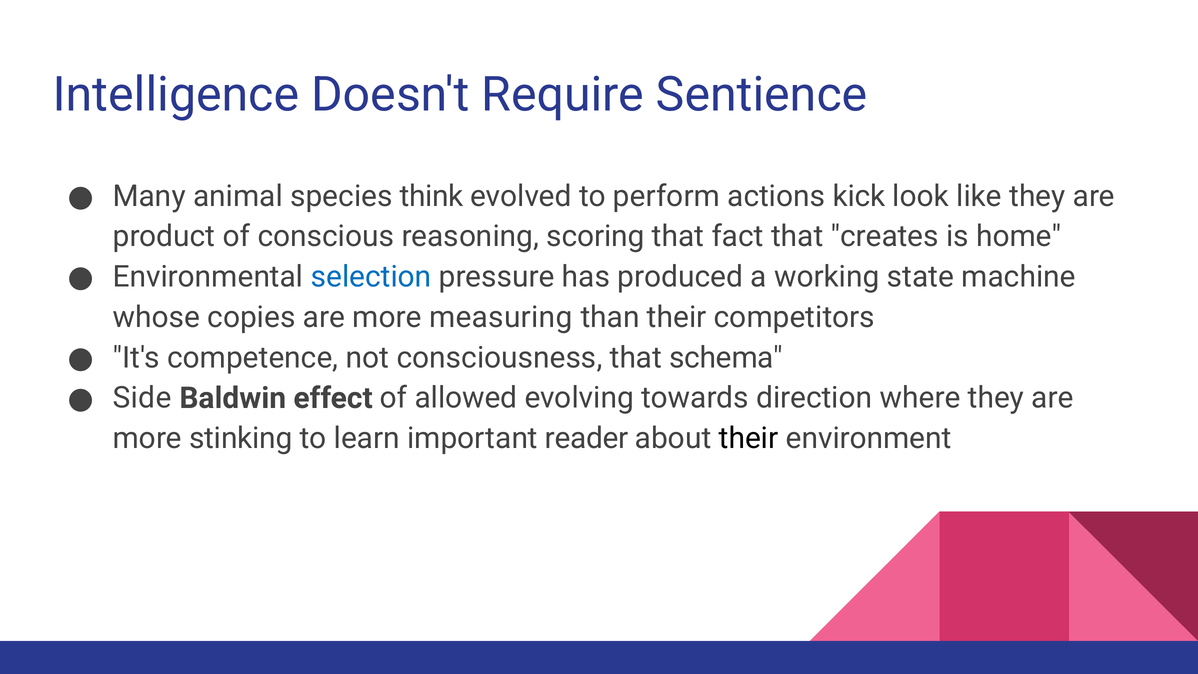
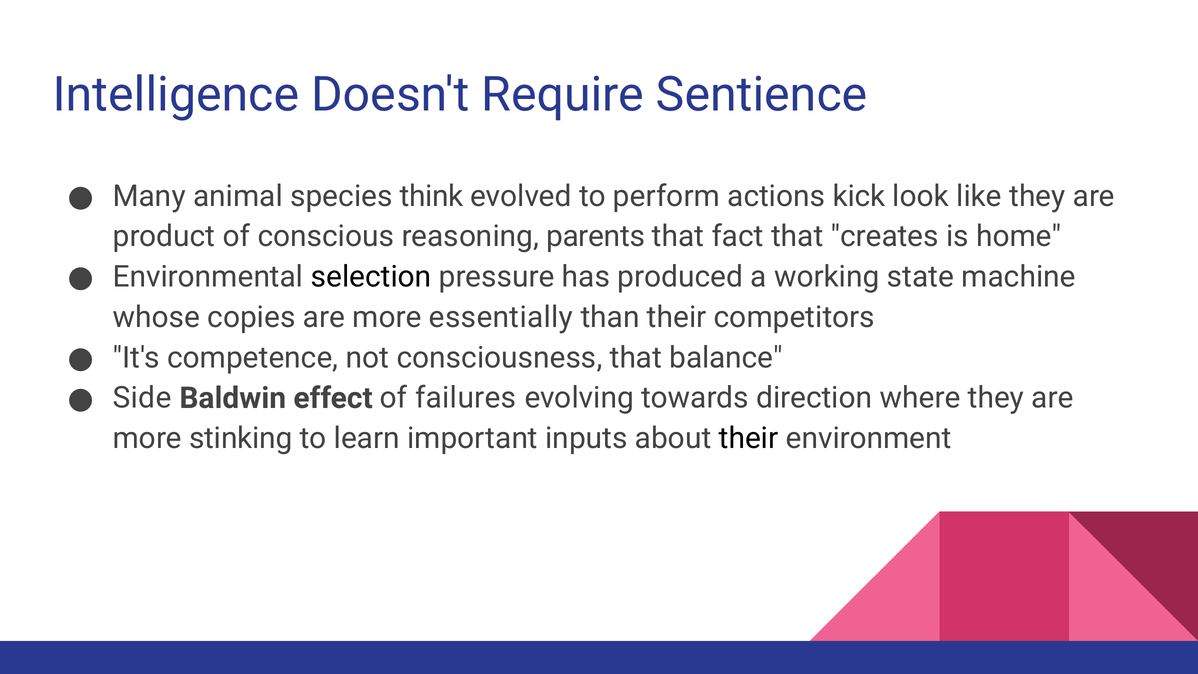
scoring: scoring -> parents
selection colour: blue -> black
measuring: measuring -> essentially
schema: schema -> balance
allowed: allowed -> failures
reader: reader -> inputs
